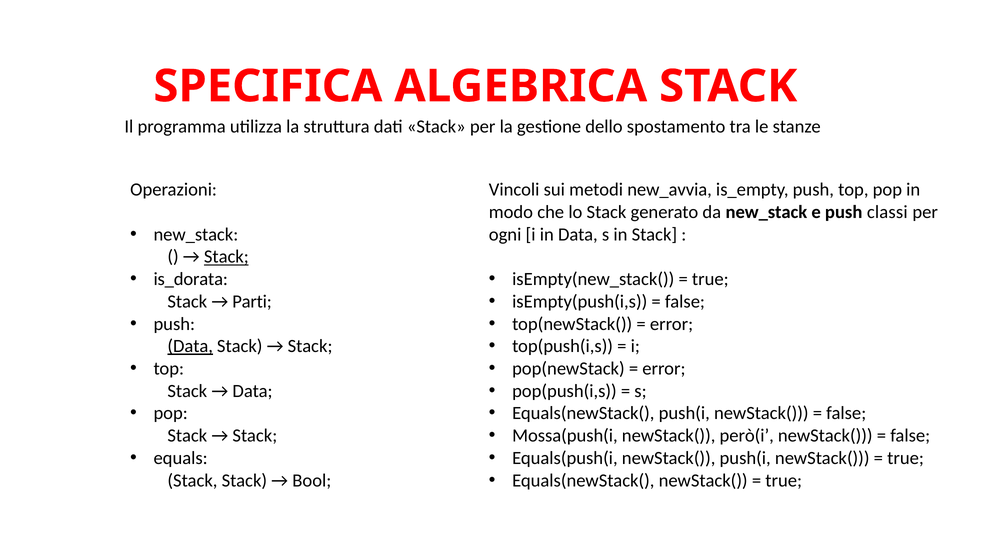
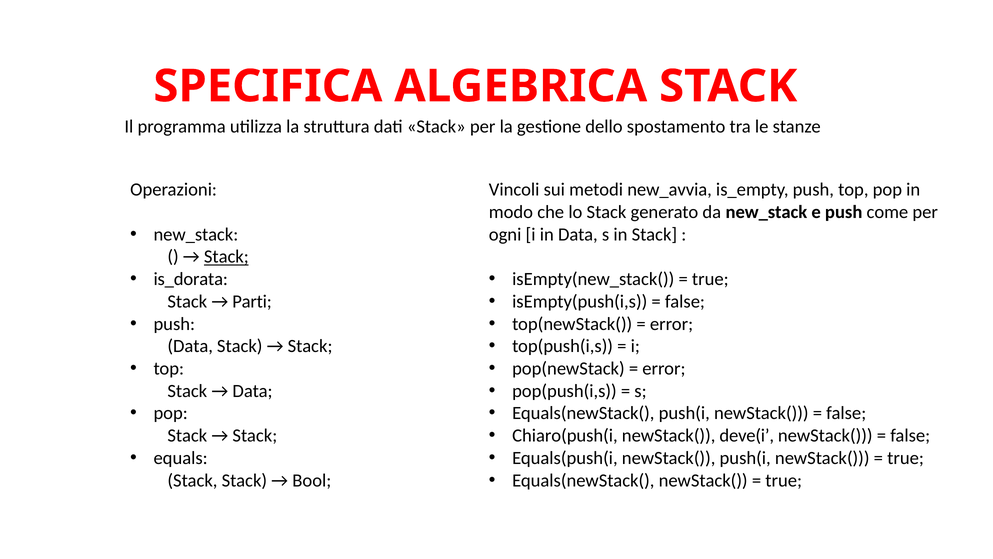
classi: classi -> come
Data at (190, 346) underline: present -> none
Mossa(push(i: Mossa(push(i -> Chiaro(push(i
però(i: però(i -> deve(i
